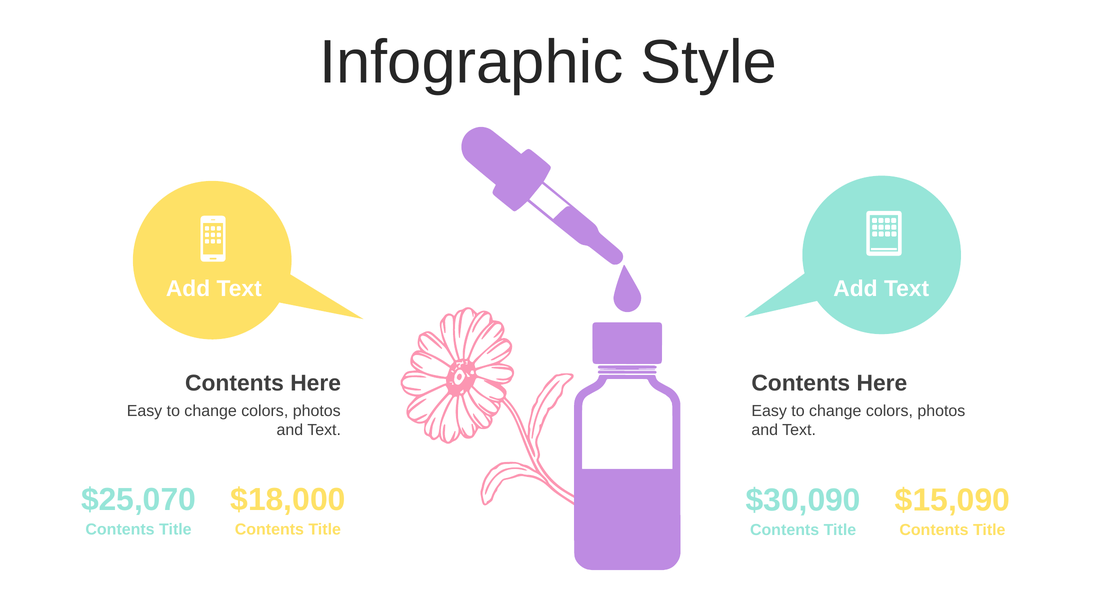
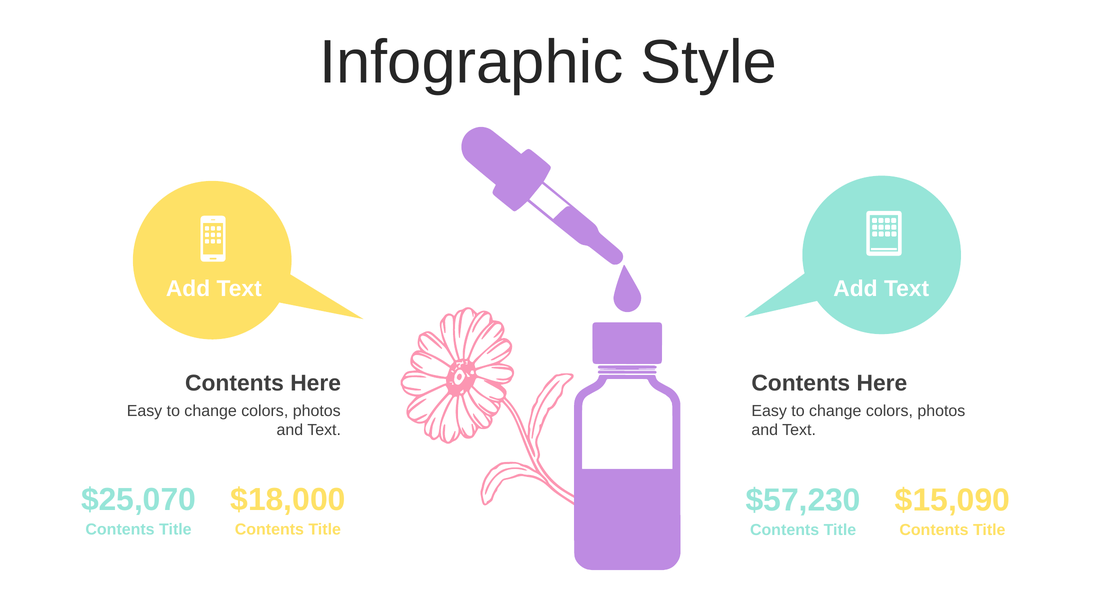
$30,090: $30,090 -> $57,230
